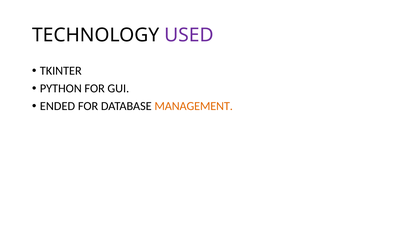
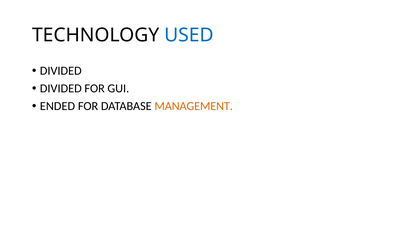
USED colour: purple -> blue
TKINTER at (61, 71): TKINTER -> DIVIDED
PYTHON at (61, 89): PYTHON -> DIVIDED
